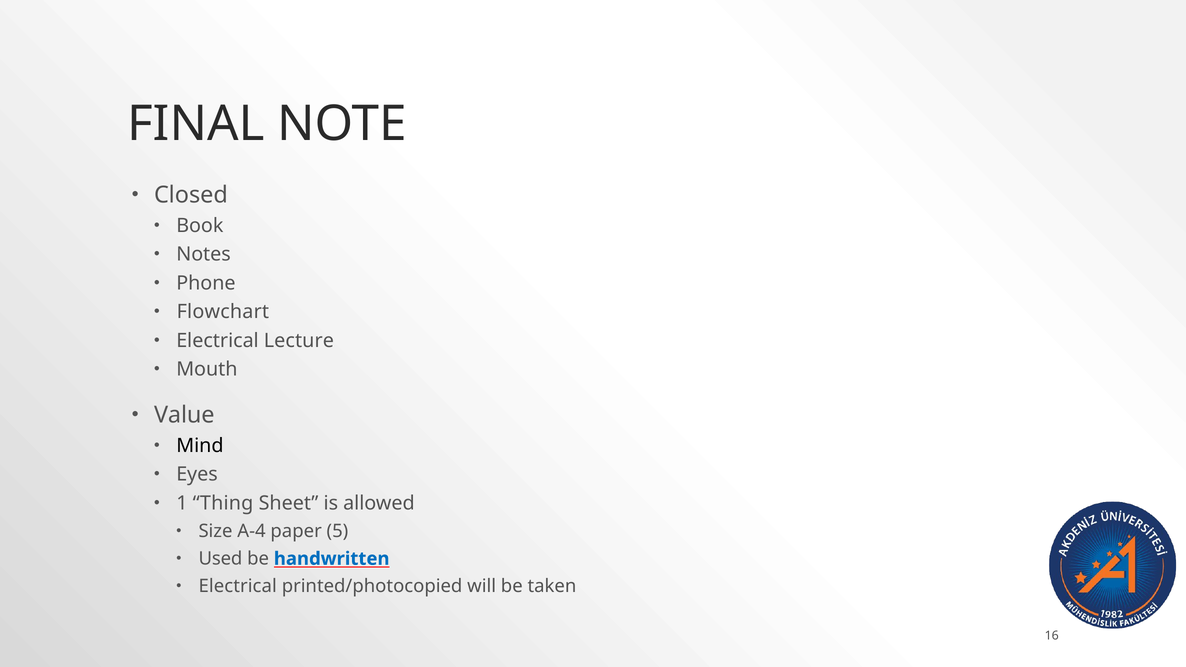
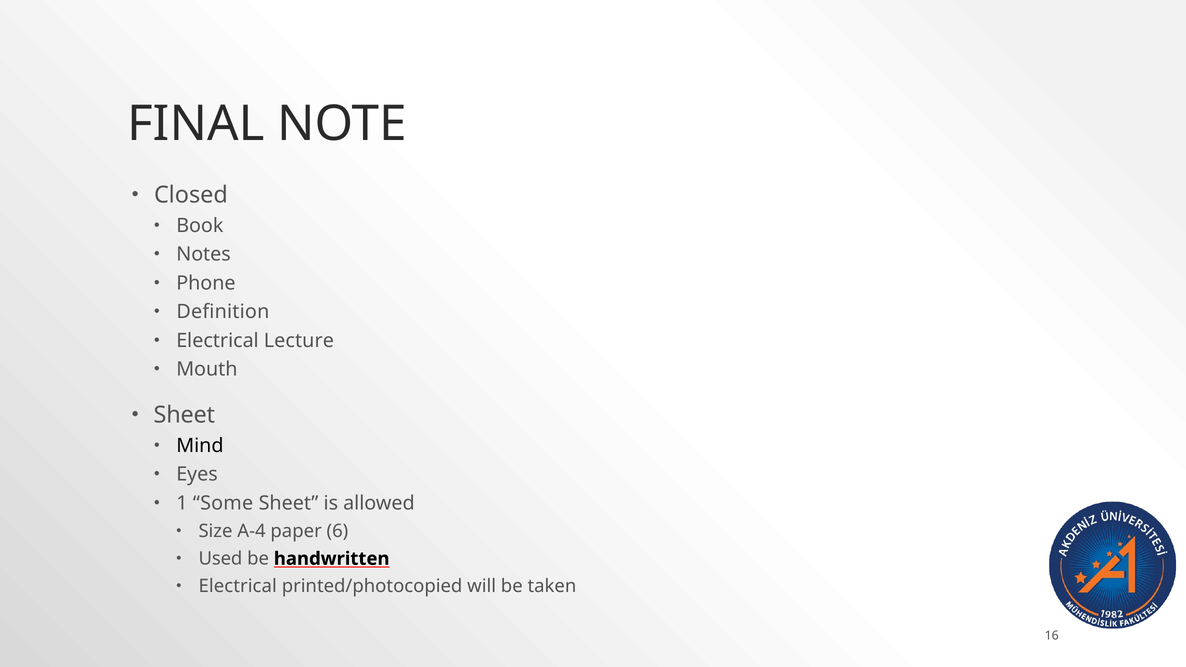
Flowchart: Flowchart -> Definition
Value at (184, 415): Value -> Sheet
Thing: Thing -> Some
5: 5 -> 6
handwritten colour: blue -> black
